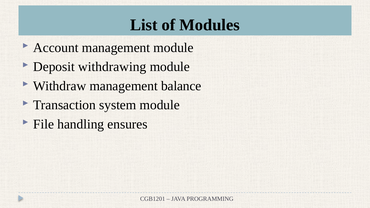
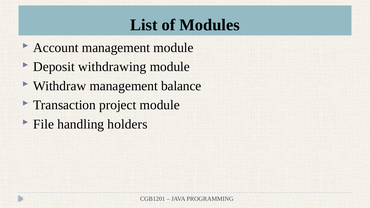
system: system -> project
ensures: ensures -> holders
